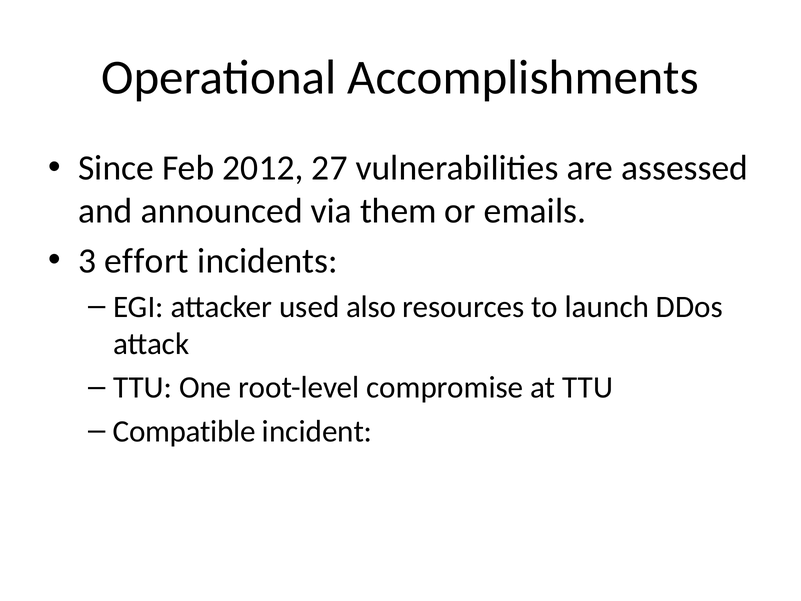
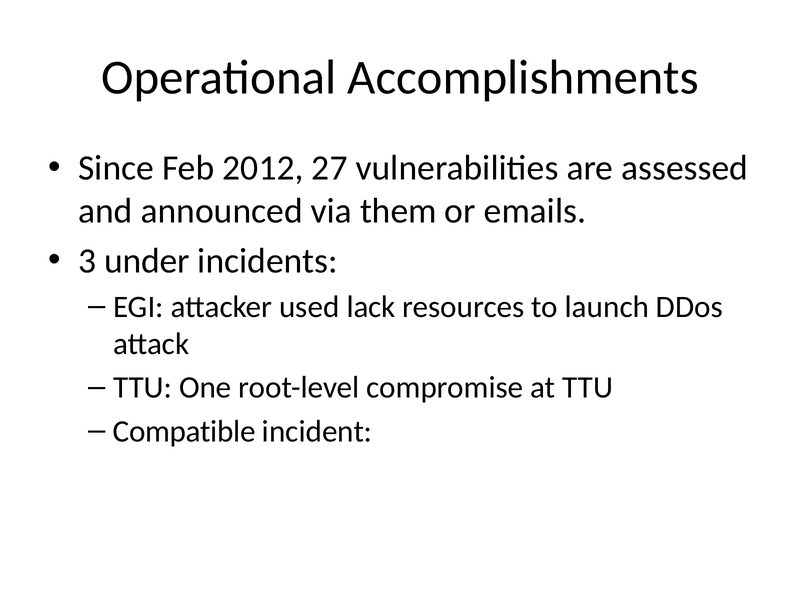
effort: effort -> under
also: also -> lack
